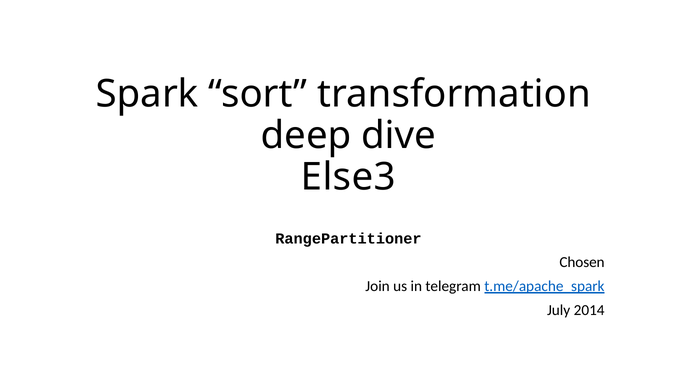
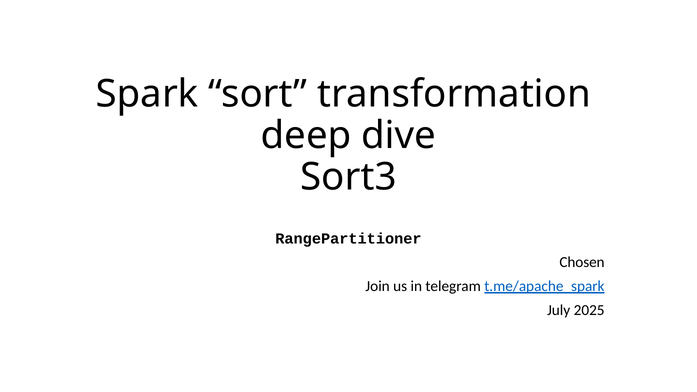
Else3: Else3 -> Sort3
2014: 2014 -> 2025
